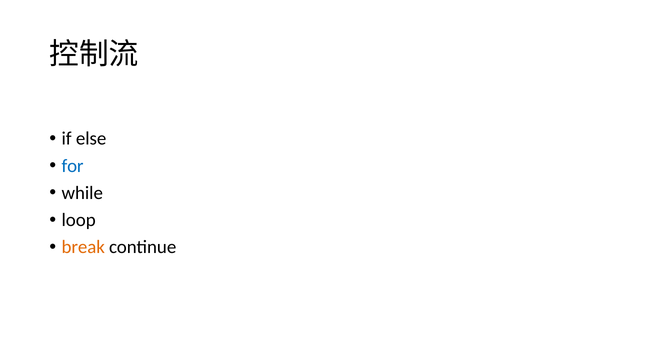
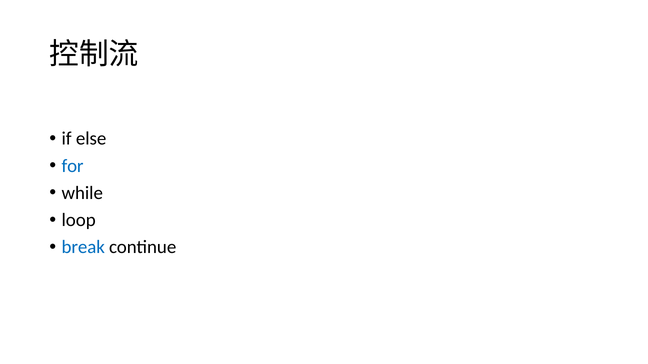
break colour: orange -> blue
